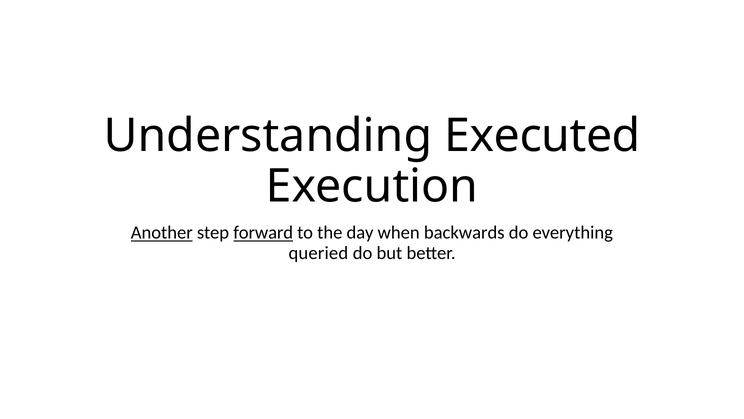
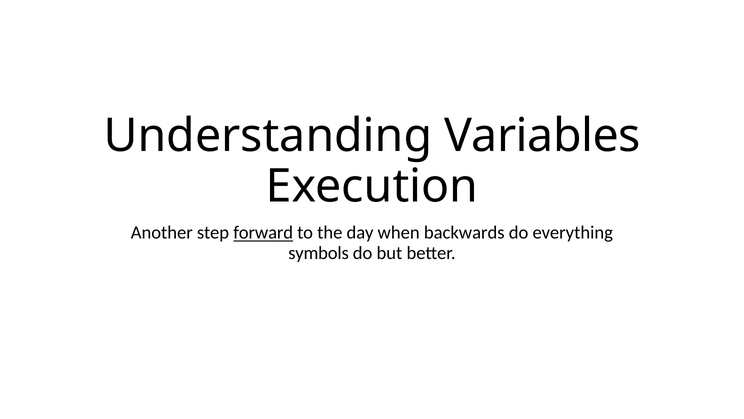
Executed: Executed -> Variables
Another underline: present -> none
queried: queried -> symbols
